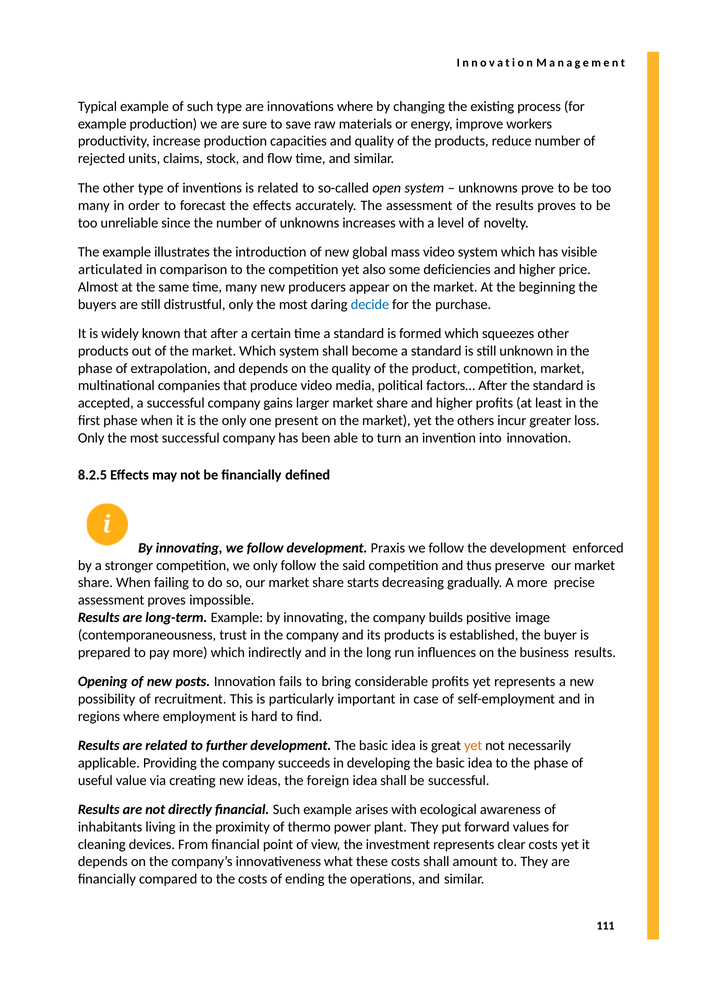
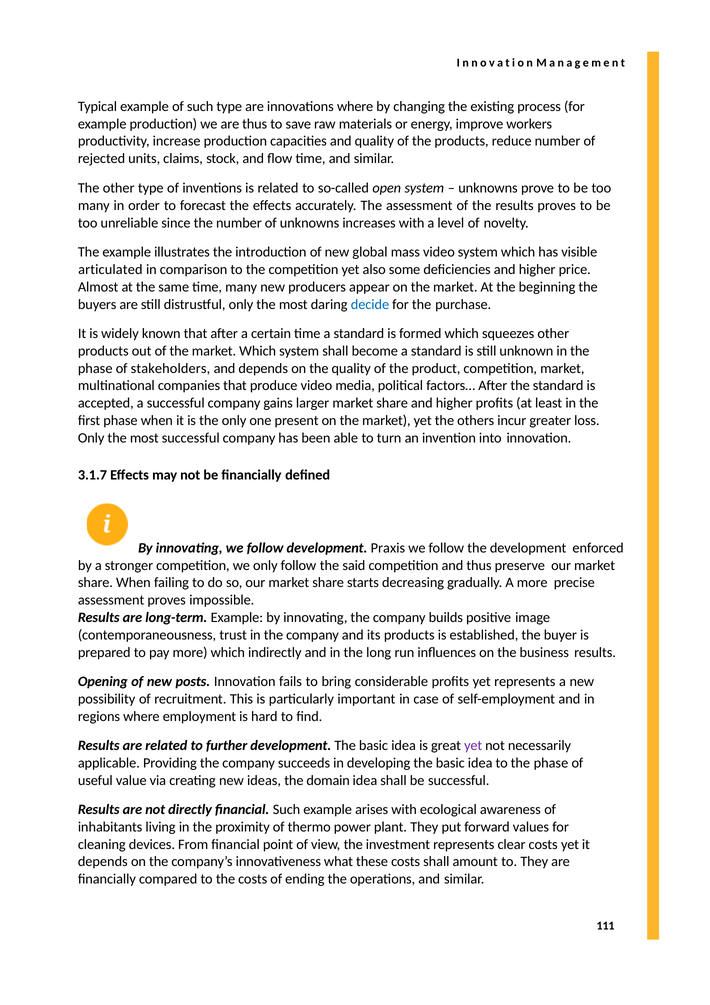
are sure: sure -> thus
extrapolation: extrapolation -> stakeholders
8.2.5: 8.2.5 -> 3.1.7
yet at (473, 746) colour: orange -> purple
foreign: foreign -> domain
